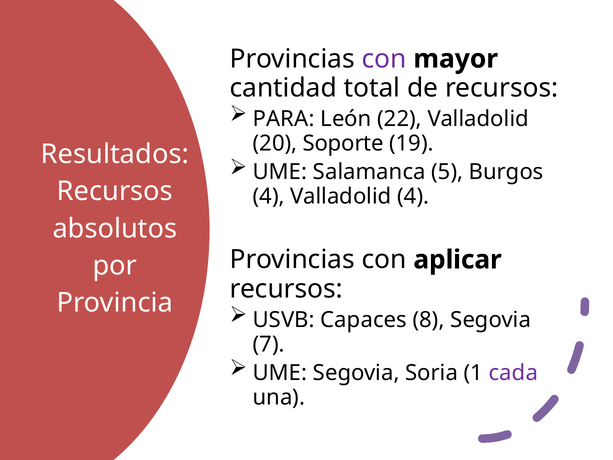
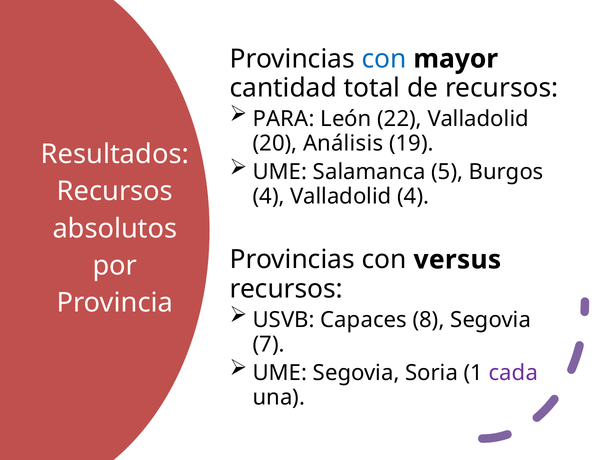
con at (384, 59) colour: purple -> blue
Soporte: Soporte -> Análisis
aplicar: aplicar -> versus
